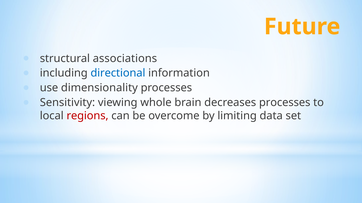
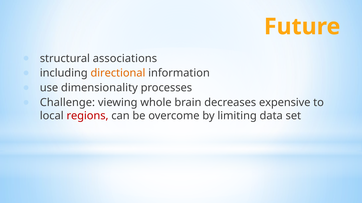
directional colour: blue -> orange
Sensitivity: Sensitivity -> Challenge
decreases processes: processes -> expensive
